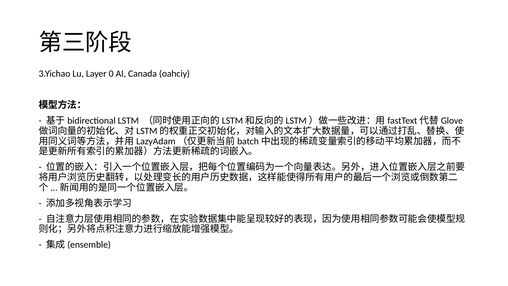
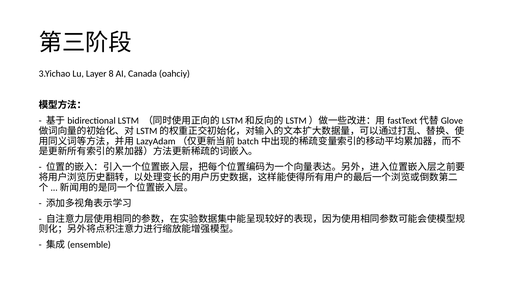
0: 0 -> 8
